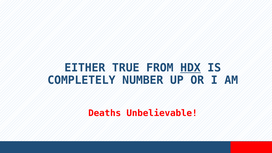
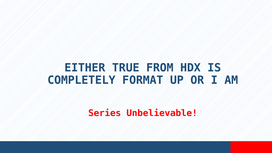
HDX underline: present -> none
NUMBER: NUMBER -> FORMAT
Deaths: Deaths -> Series
